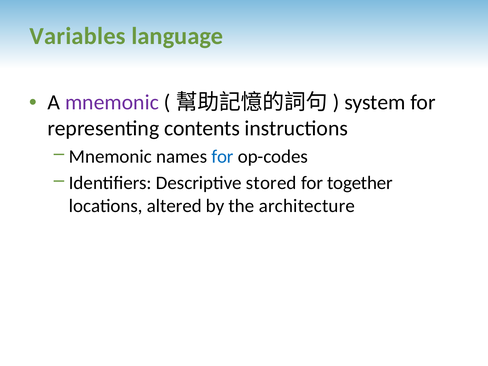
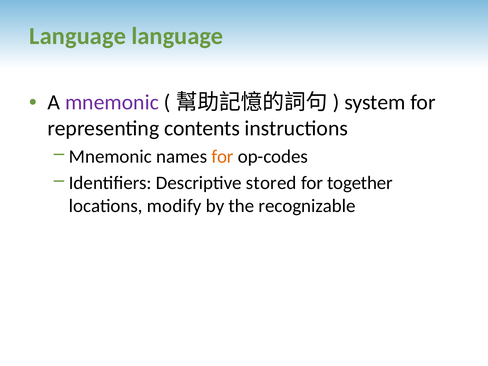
Variables at (78, 36): Variables -> Language
for at (223, 156) colour: blue -> orange
altered: altered -> modify
architecture: architecture -> recognizable
